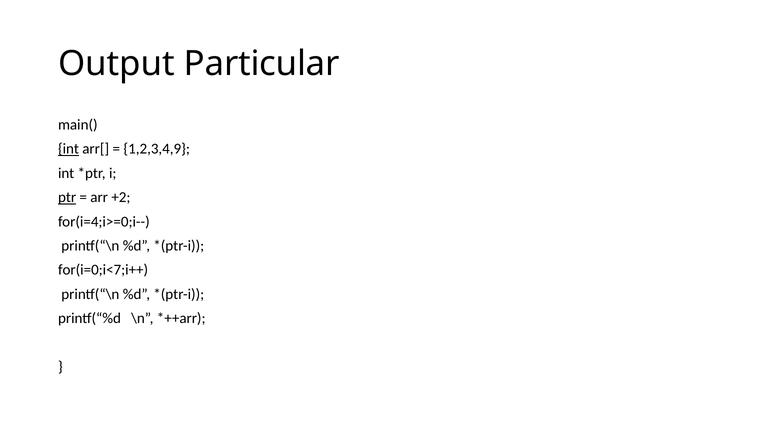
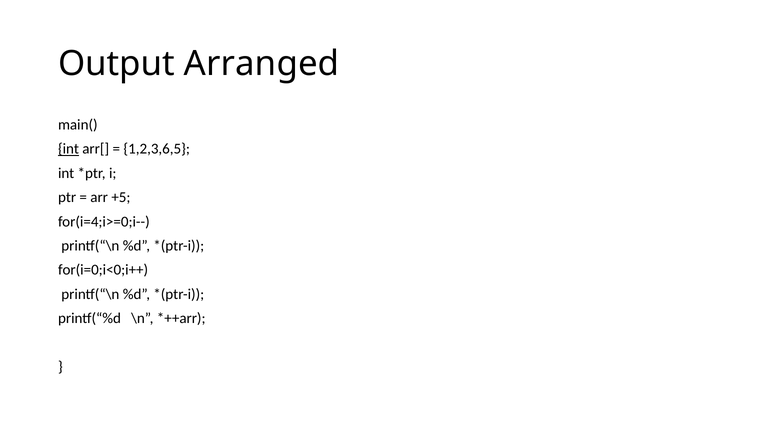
Particular: Particular -> Arranged
1,2,3,4,9: 1,2,3,4,9 -> 1,2,3,6,5
ptr underline: present -> none
+2: +2 -> +5
for(i=0;i<7;i++: for(i=0;i<7;i++ -> for(i=0;i<0;i++
